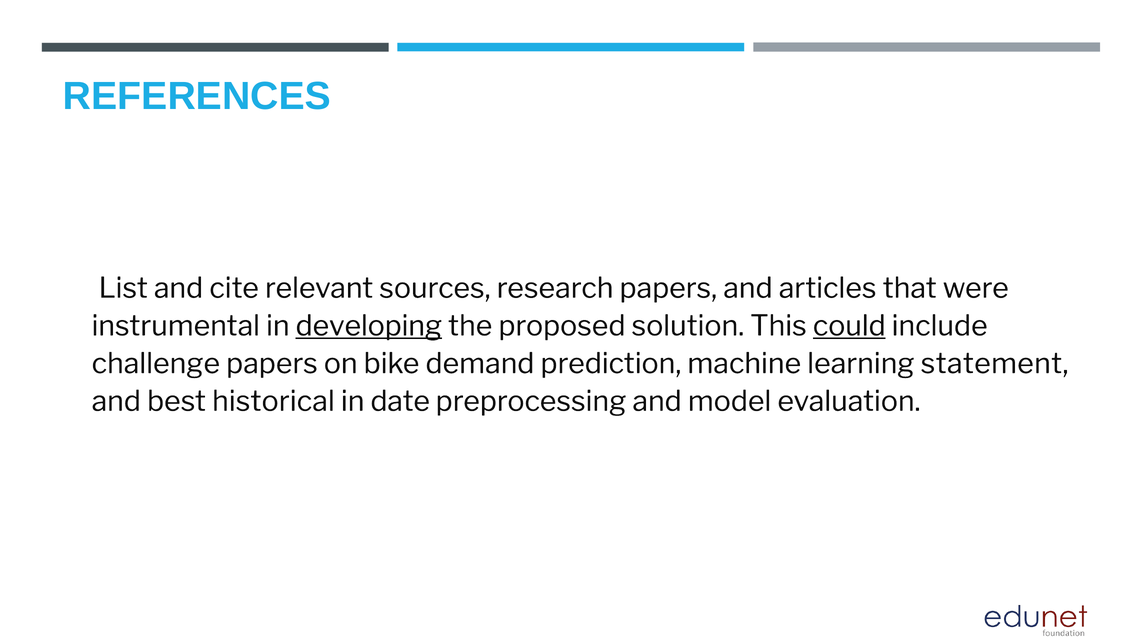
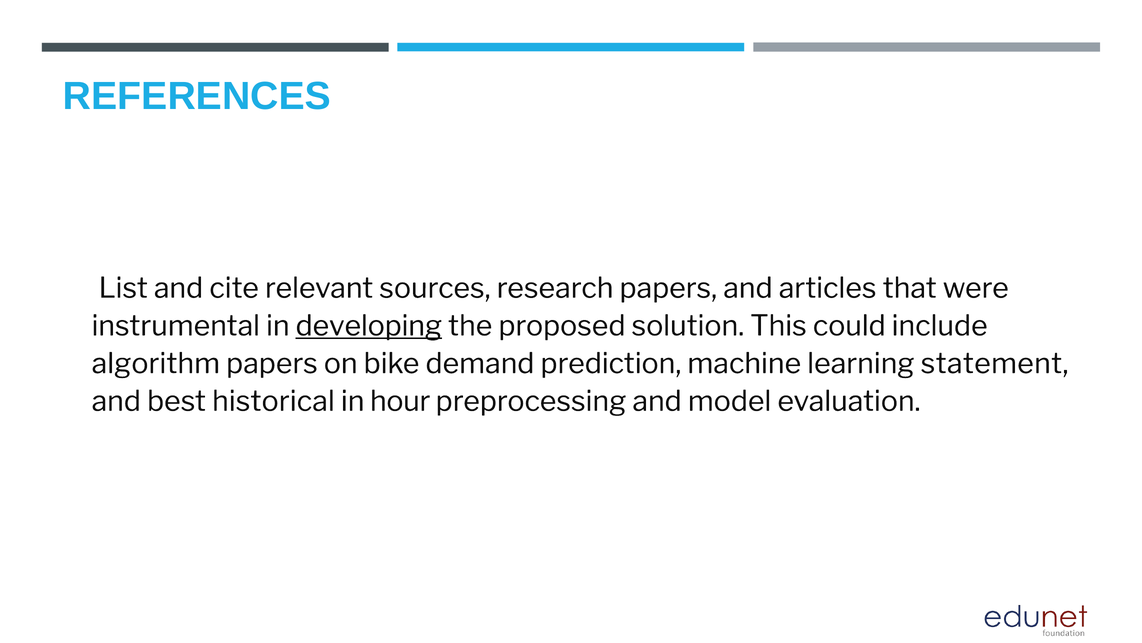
could underline: present -> none
challenge: challenge -> algorithm
date: date -> hour
